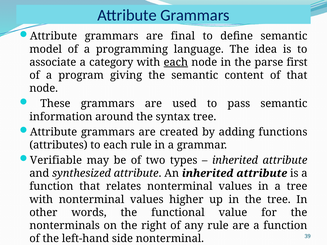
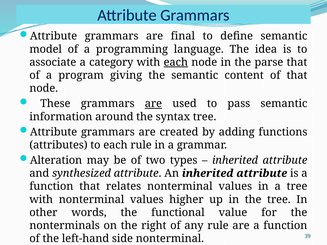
parse first: first -> that
are at (153, 104) underline: none -> present
Verifiable: Verifiable -> Alteration
